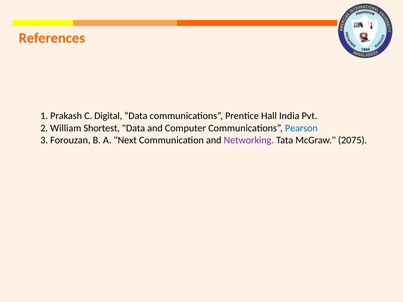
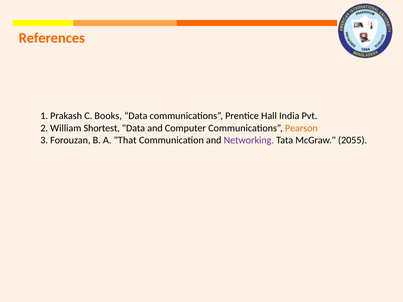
Digital: Digital -> Books
Pearson colour: blue -> orange
Next: Next -> That
2075: 2075 -> 2055
